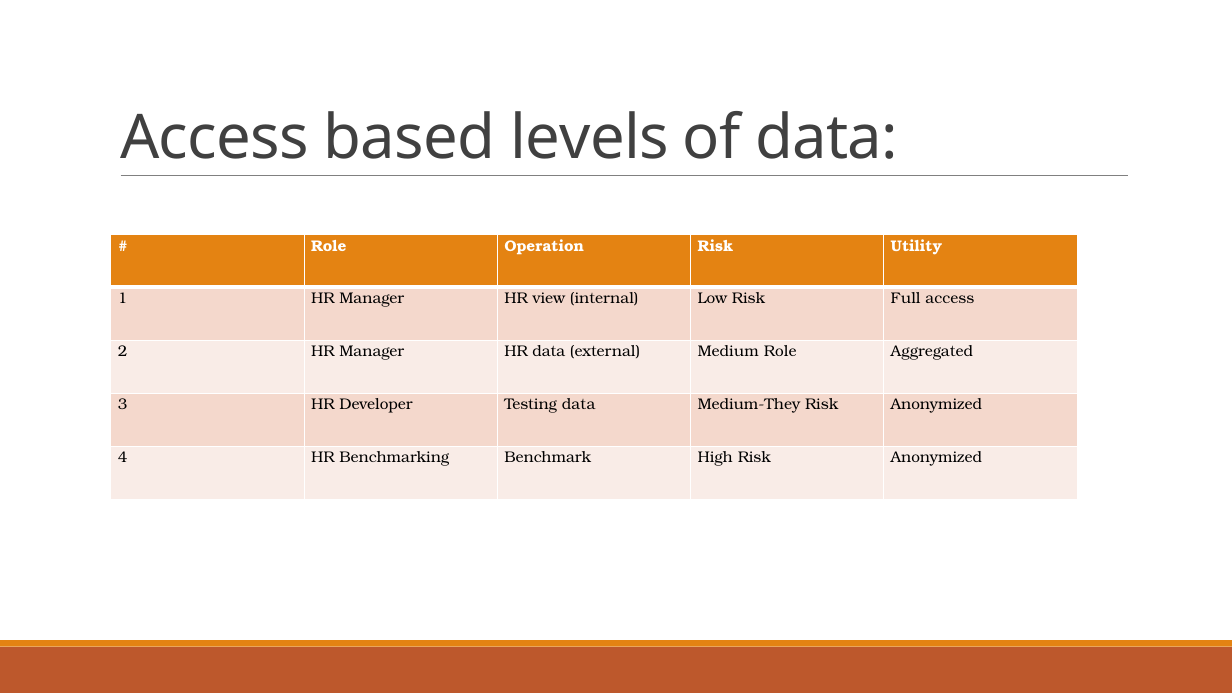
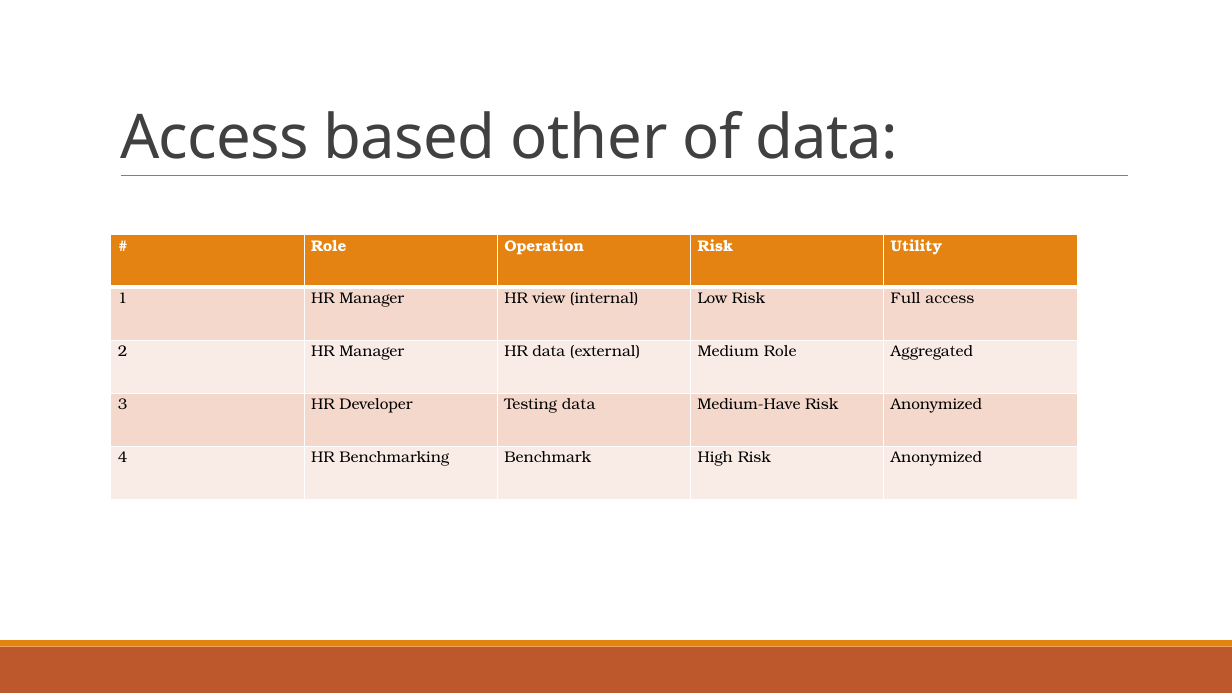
levels: levels -> other
Medium-They: Medium-They -> Medium-Have
